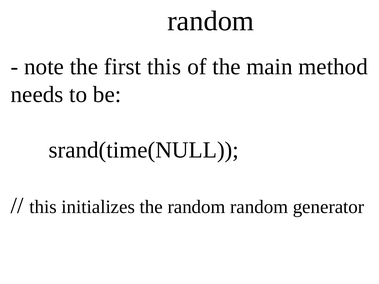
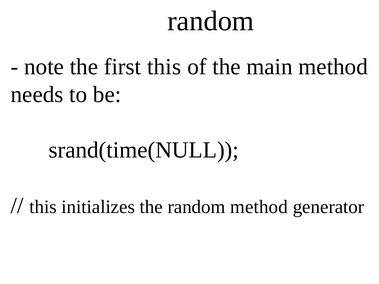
random random: random -> method
